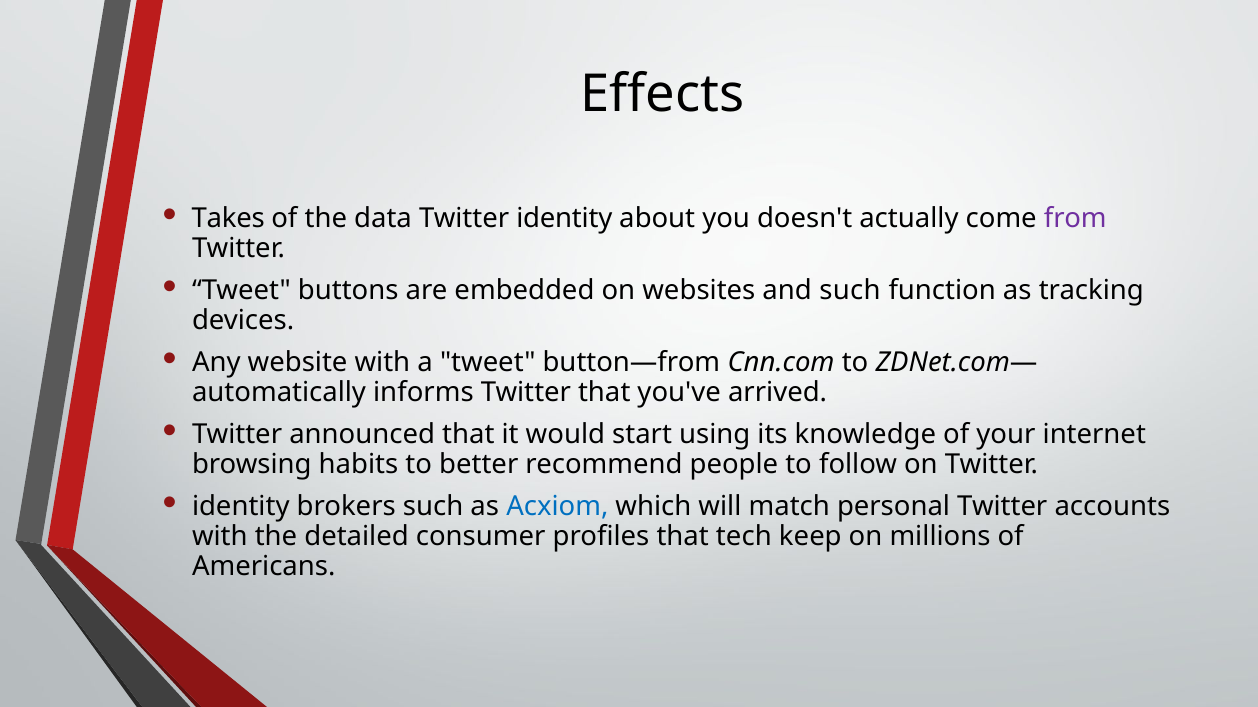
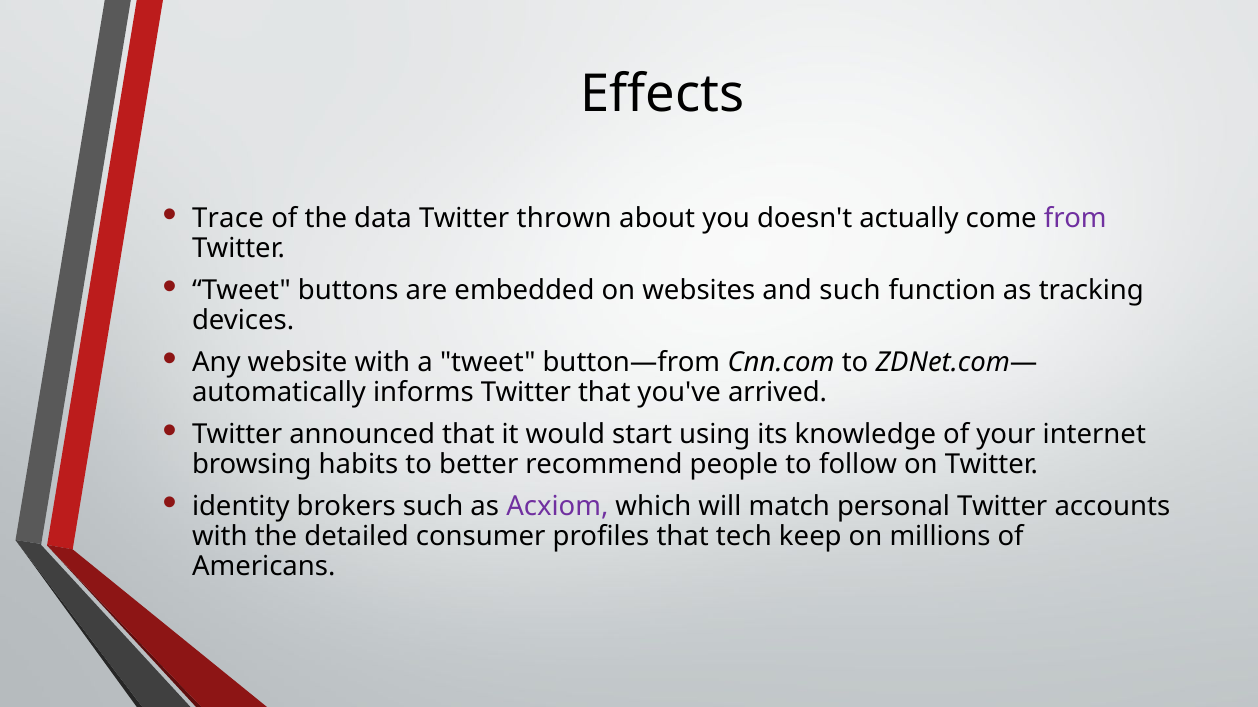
Takes: Takes -> Trace
Twitter identity: identity -> thrown
Acxiom colour: blue -> purple
